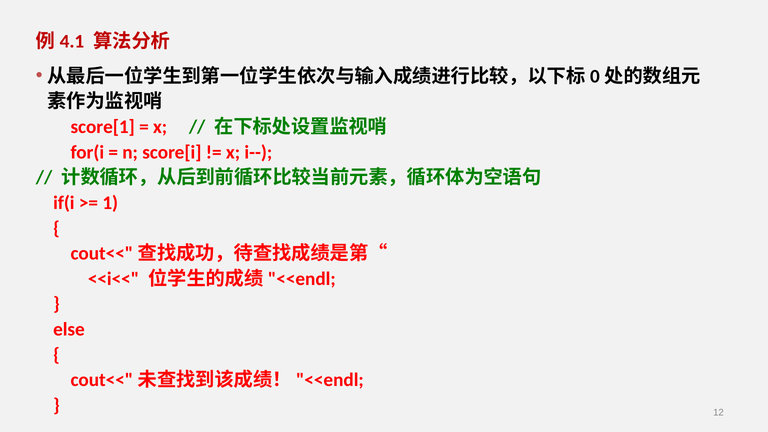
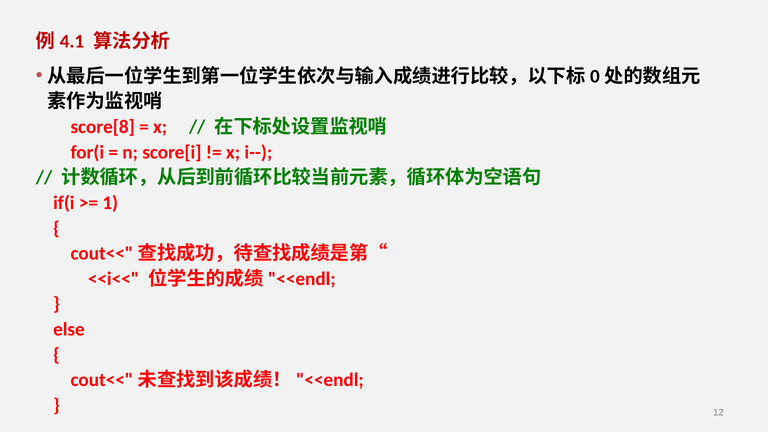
score[1: score[1 -> score[8
